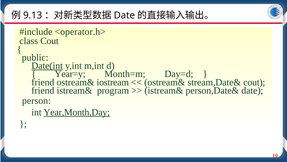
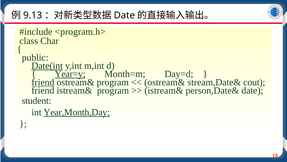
<operator.h>: <operator.h> -> <program.h>
class Cout: Cout -> Char
Year=y underline: none -> present
friend at (43, 82) underline: none -> present
ostream& iostream: iostream -> program
person: person -> student
